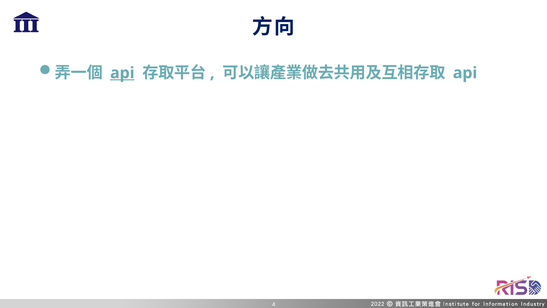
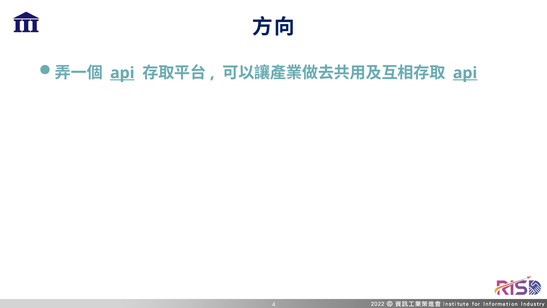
api at (465, 73) underline: none -> present
